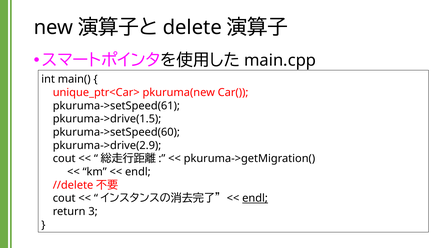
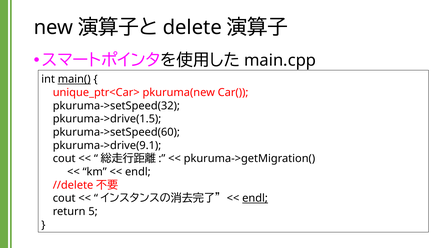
main( underline: none -> present
pkuruma->setSpeed(61: pkuruma->setSpeed(61 -> pkuruma->setSpeed(32
pkuruma->drive(2.9: pkuruma->drive(2.9 -> pkuruma->drive(9.1
3: 3 -> 5
